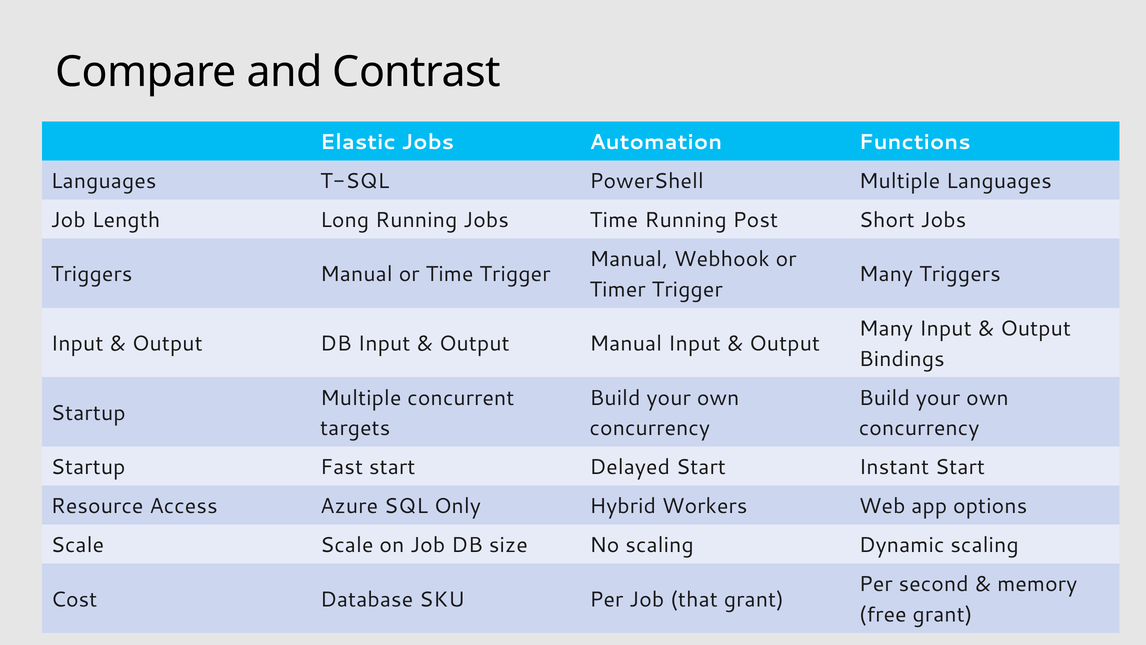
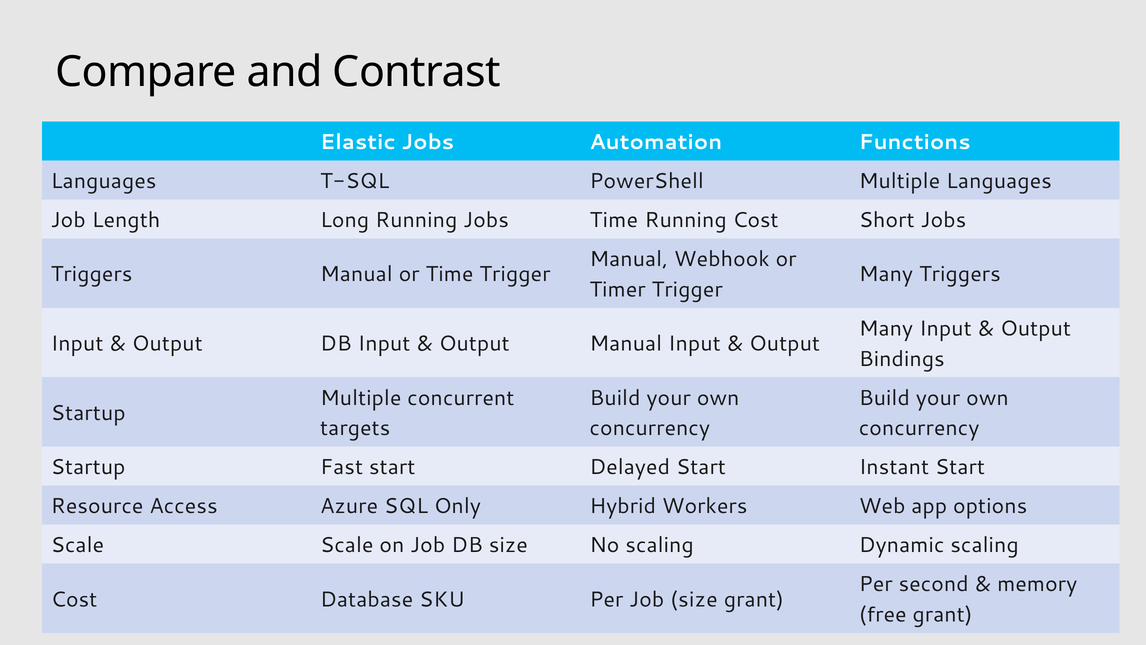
Running Post: Post -> Cost
Job that: that -> size
